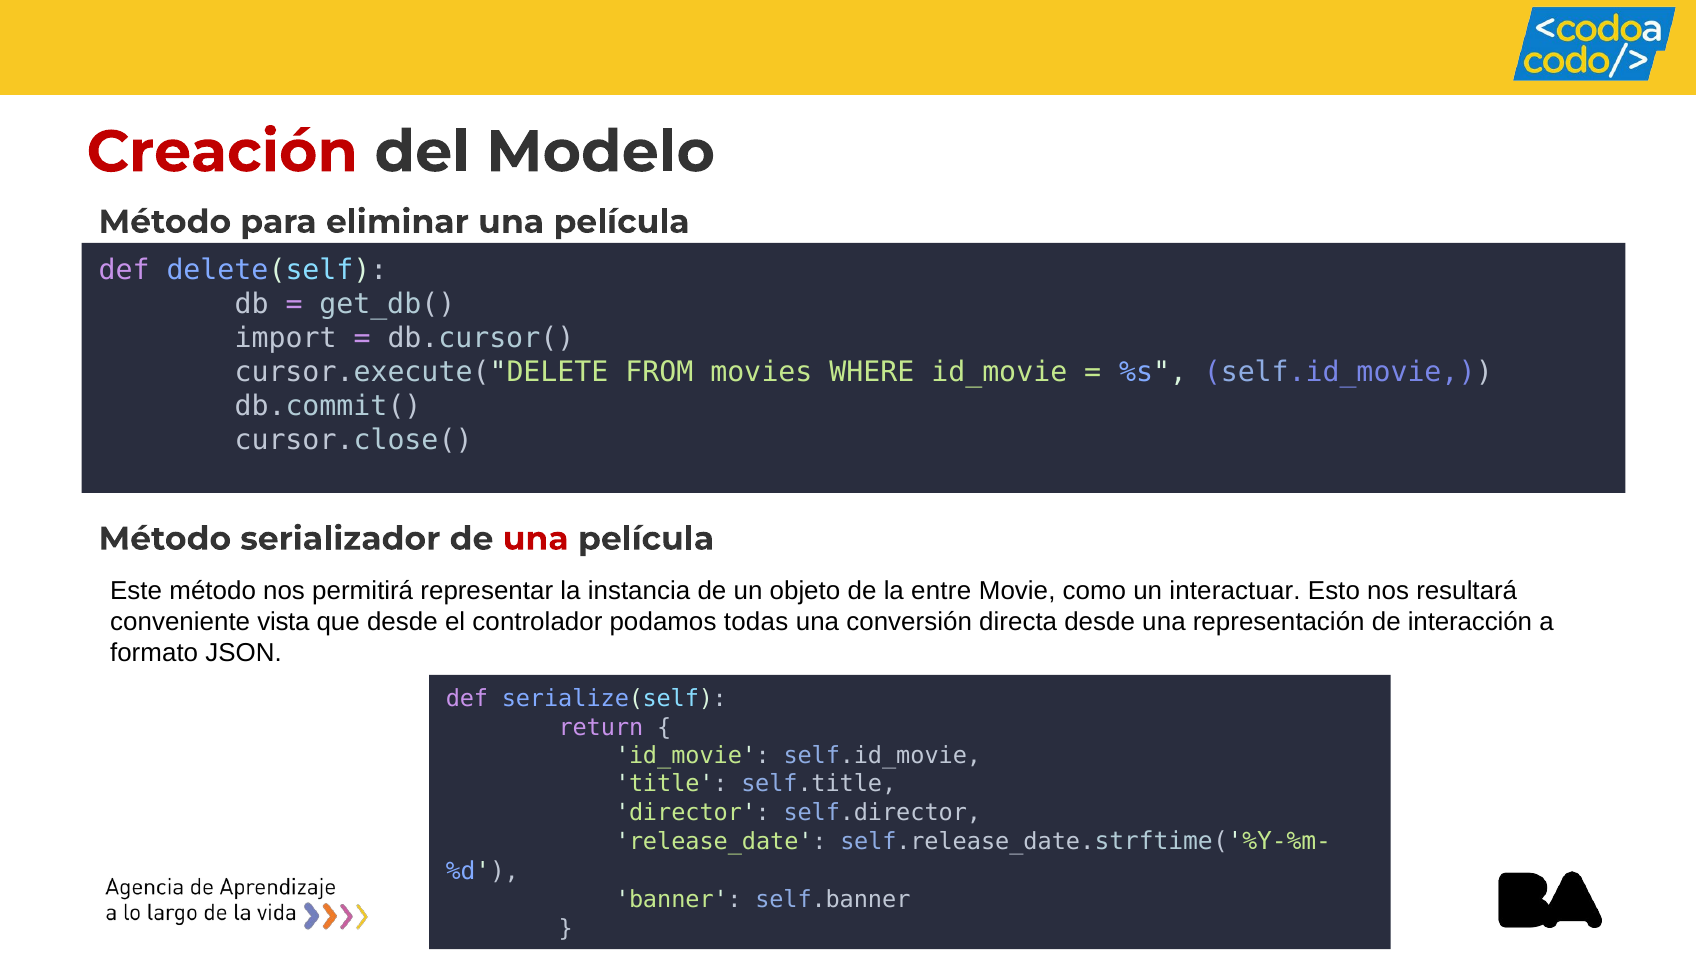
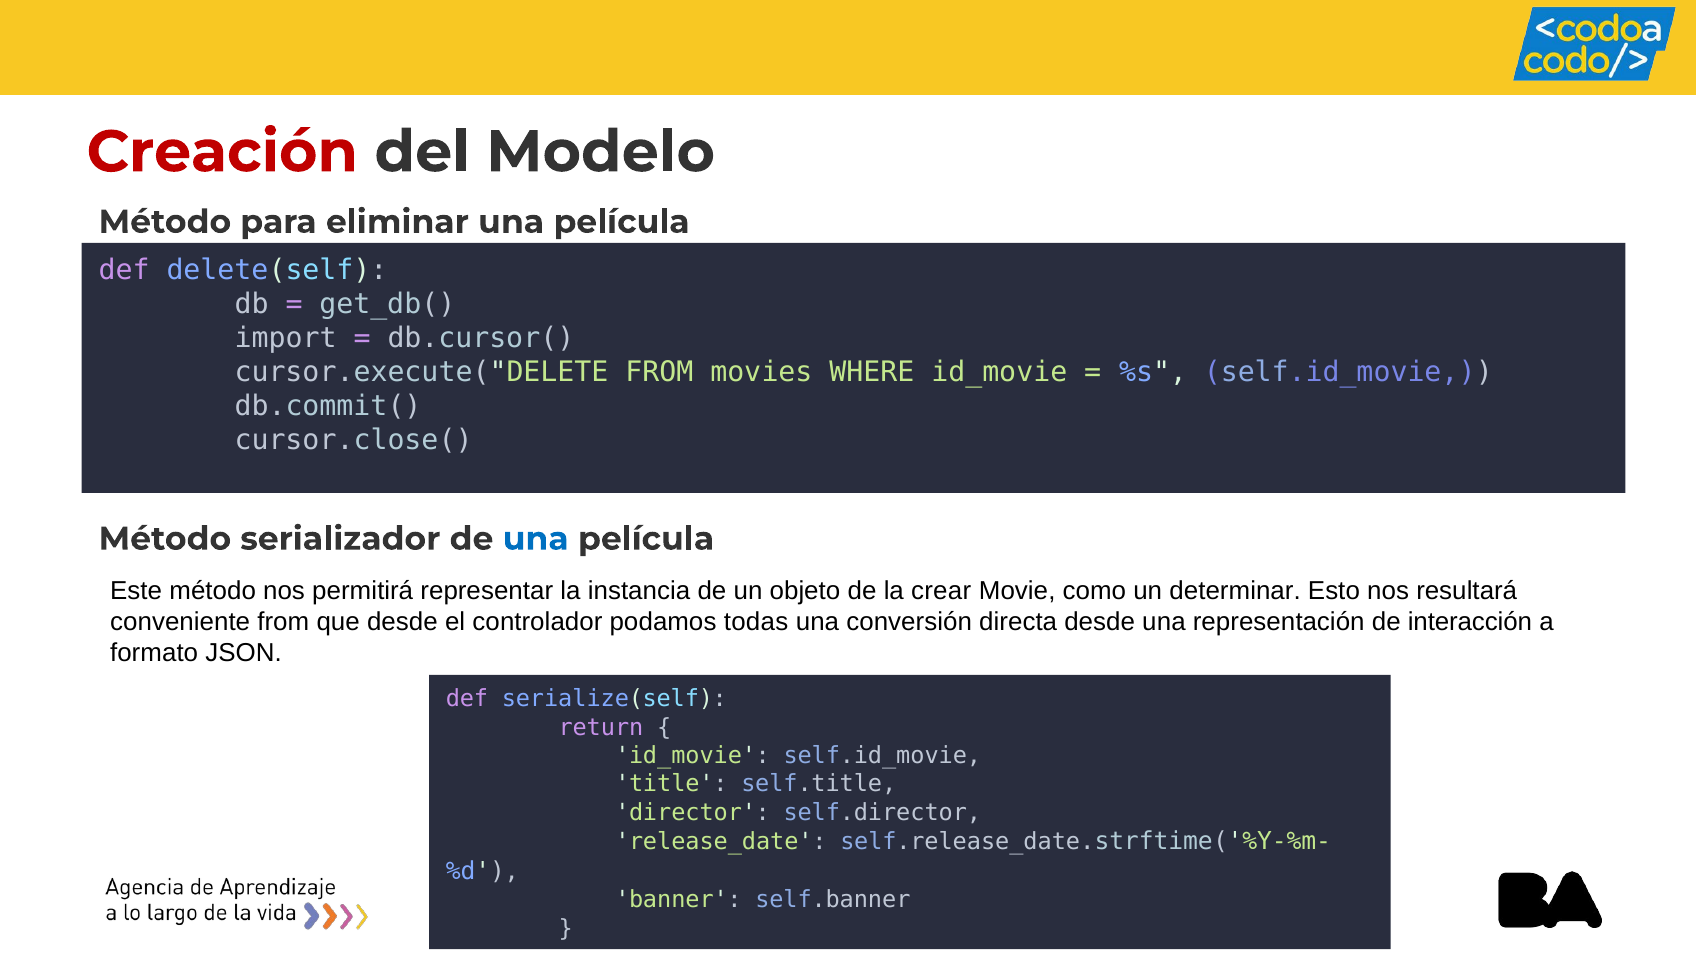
una at (536, 539) colour: red -> blue
entre: entre -> crear
interactuar: interactuar -> determinar
conveniente vista: vista -> from
